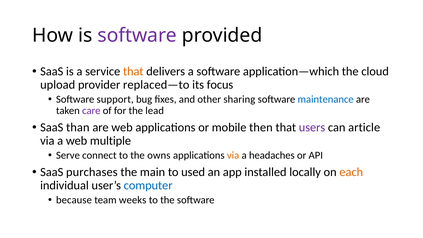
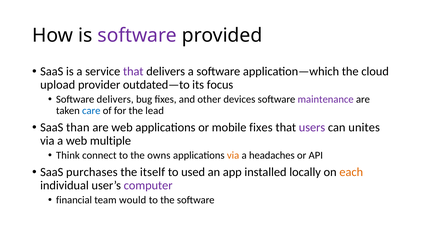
that at (133, 71) colour: orange -> purple
replaced—to: replaced—to -> outdated—to
Software support: support -> delivers
sharing: sharing -> devices
maintenance colour: blue -> purple
care colour: purple -> blue
mobile then: then -> fixes
article: article -> unites
Serve: Serve -> Think
main: main -> itself
computer colour: blue -> purple
because: because -> financial
weeks: weeks -> would
